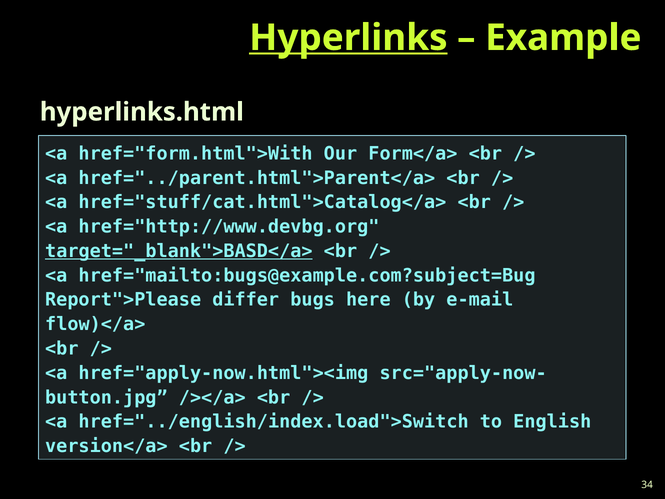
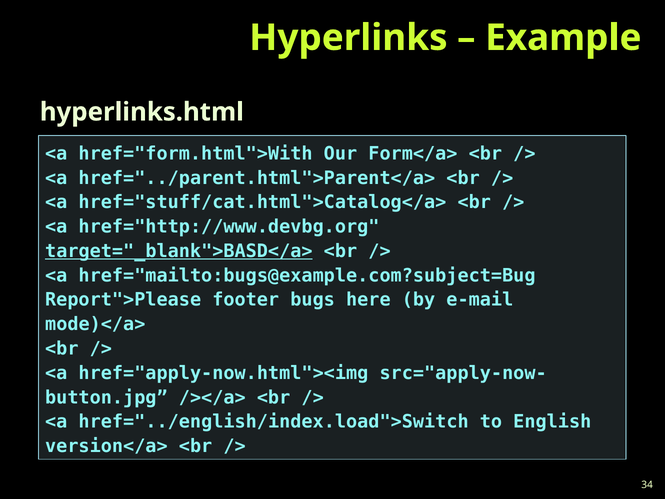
Hyperlinks underline: present -> none
differ: differ -> footer
flow)</a>: flow)</a> -> mode)</a>
